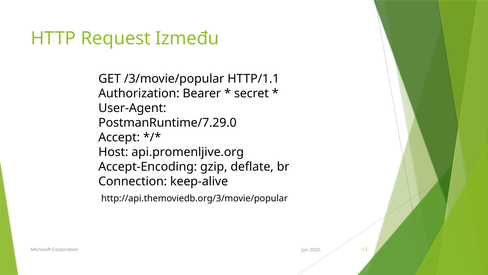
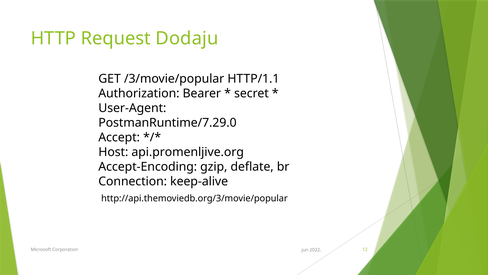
Između: Između -> Dodaju
